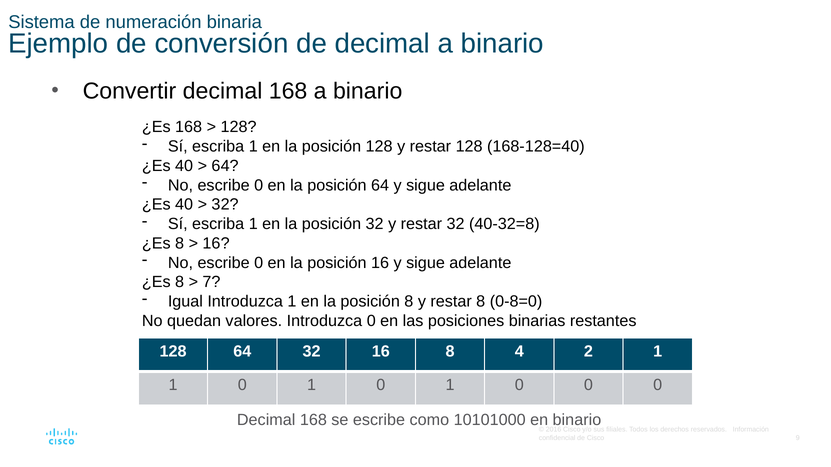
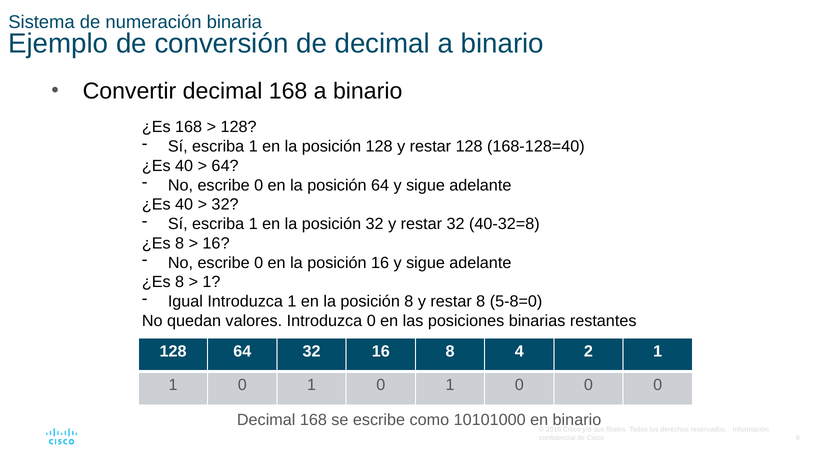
7 at (211, 282): 7 -> 1
0-8=0: 0-8=0 -> 5-8=0
